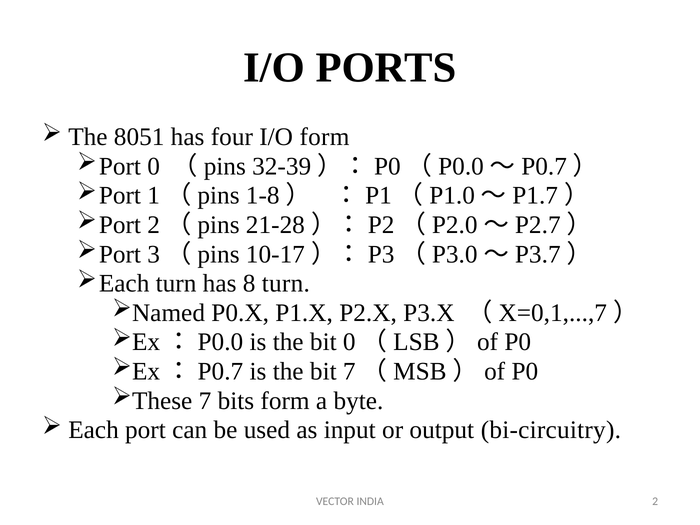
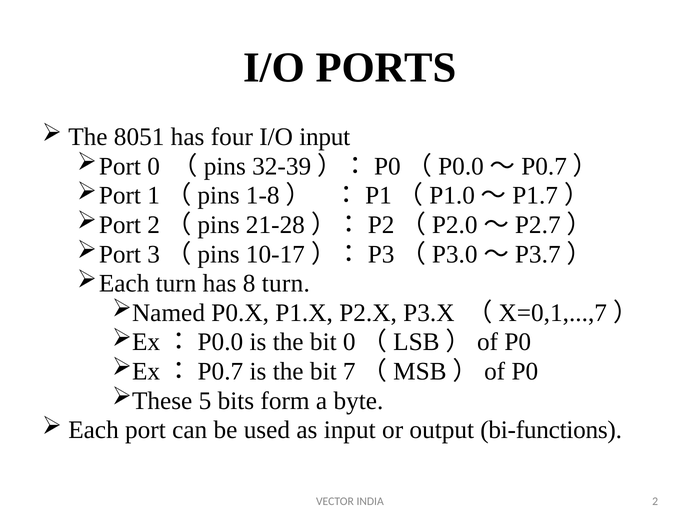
I/O form: form -> input
7: 7 -> 5
bi-circuitry: bi-circuitry -> bi-functions
